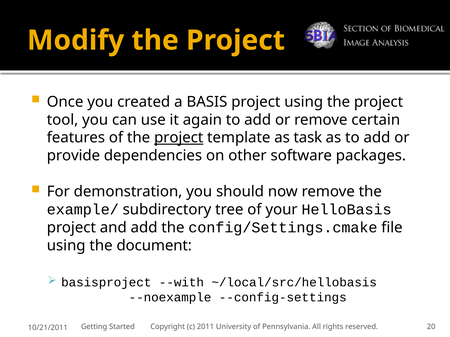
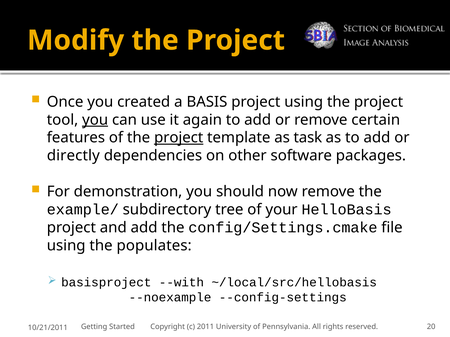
you at (95, 120) underline: none -> present
provide: provide -> directly
document: document -> populates
